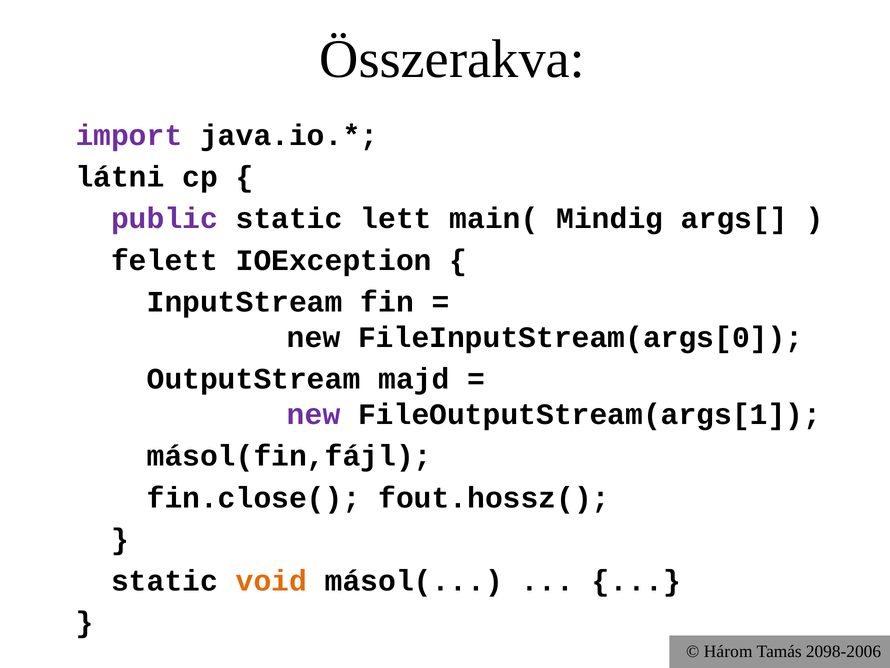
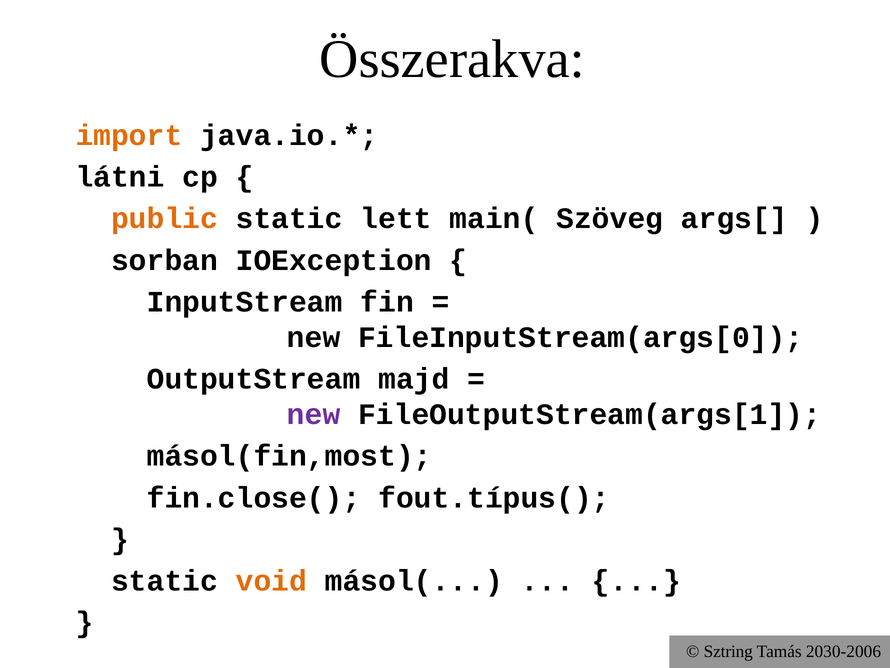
import colour: purple -> orange
public colour: purple -> orange
Mindig: Mindig -> Szöveg
felett: felett -> sorban
másol(fin,fájl: másol(fin,fájl -> másol(fin,most
fout.hossz(: fout.hossz( -> fout.típus(
Három: Három -> Sztring
2098-2006: 2098-2006 -> 2030-2006
